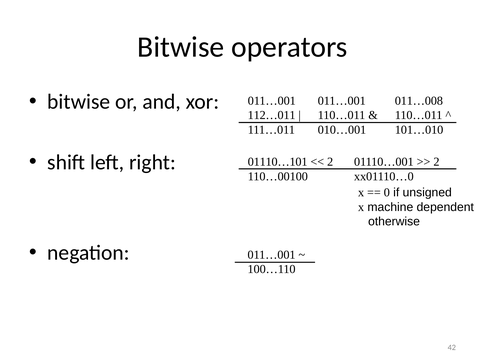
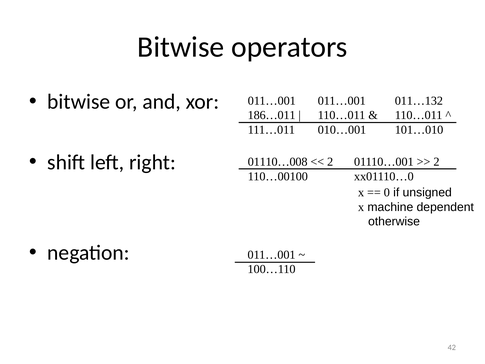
011…008: 011…008 -> 011…132
112…011: 112…011 -> 186…011
01110…101: 01110…101 -> 01110…008
